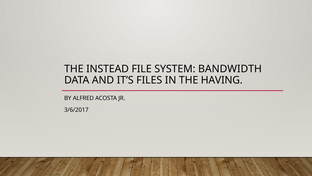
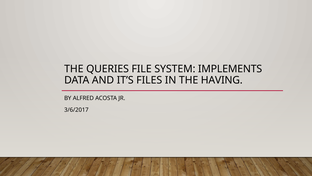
INSTEAD: INSTEAD -> QUERIES
BANDWIDTH: BANDWIDTH -> IMPLEMENTS
